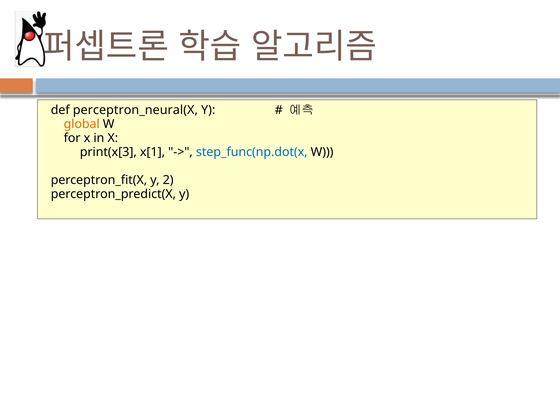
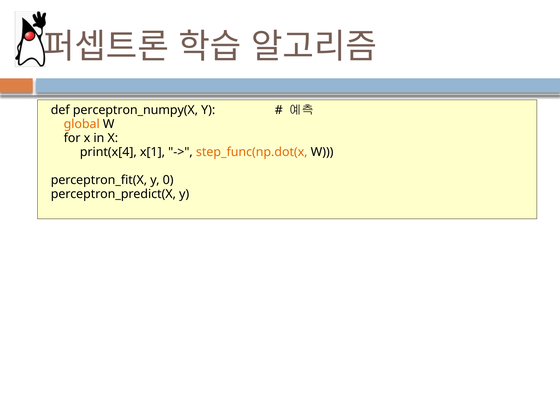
perceptron_neural(X: perceptron_neural(X -> perceptron_numpy(X
print(x[3: print(x[3 -> print(x[4
step_func(np.dot(x colour: blue -> orange
2: 2 -> 0
